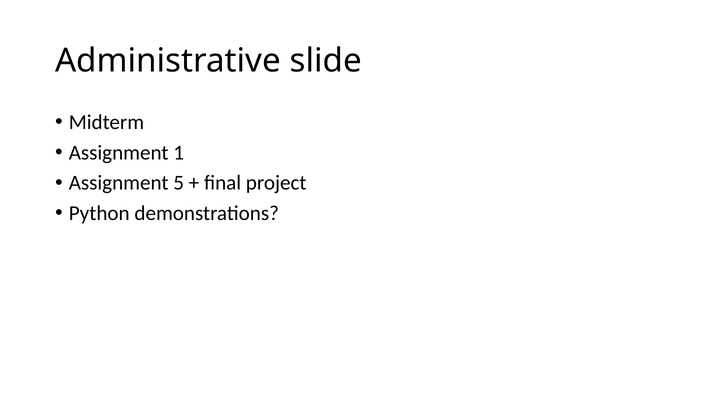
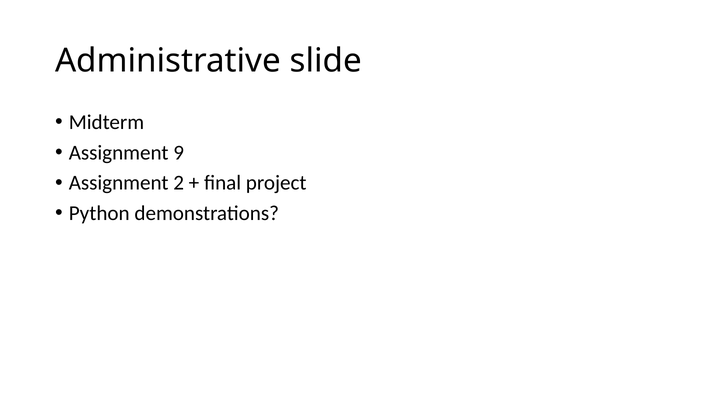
1: 1 -> 9
5: 5 -> 2
